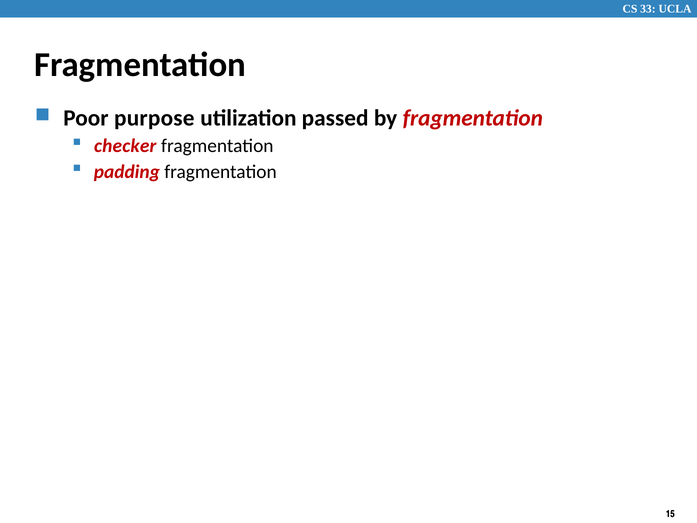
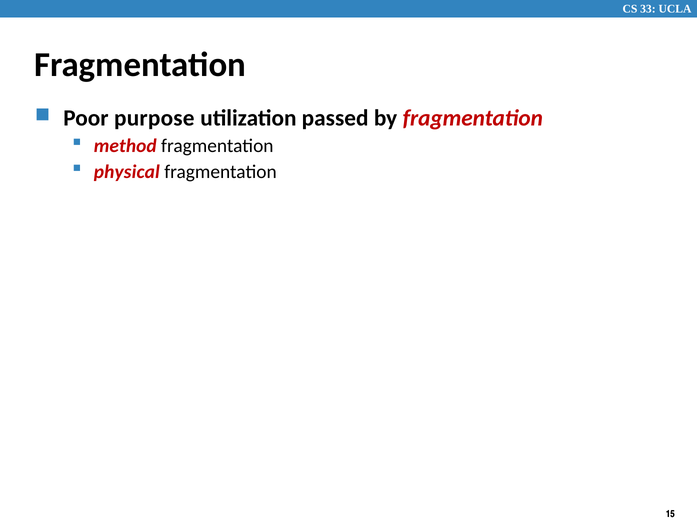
checker: checker -> method
padding: padding -> physical
